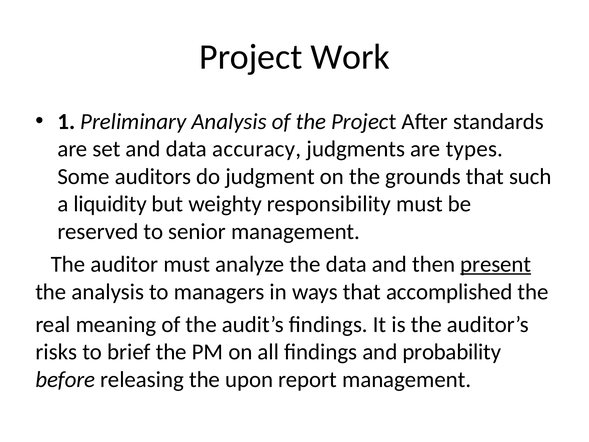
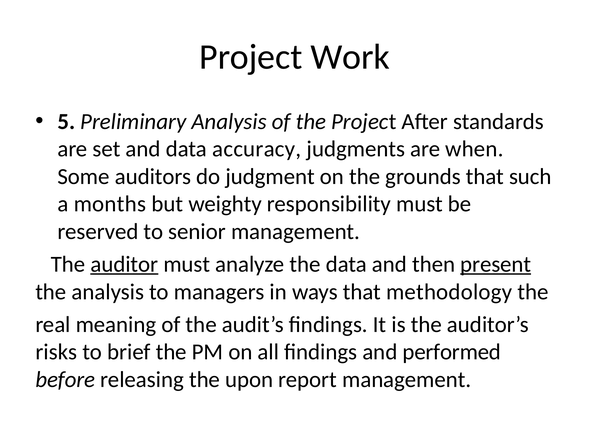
1: 1 -> 5
types: types -> when
liquidity: liquidity -> months
auditor underline: none -> present
accomplished: accomplished -> methodology
probability: probability -> performed
